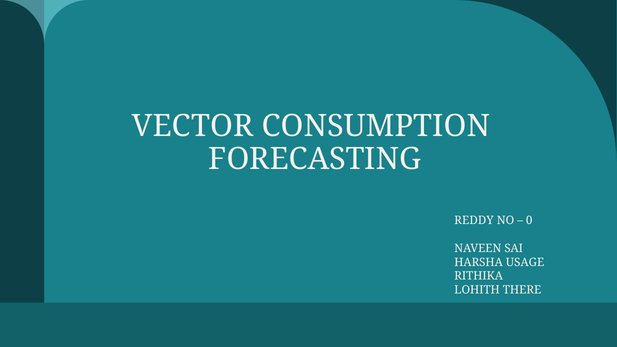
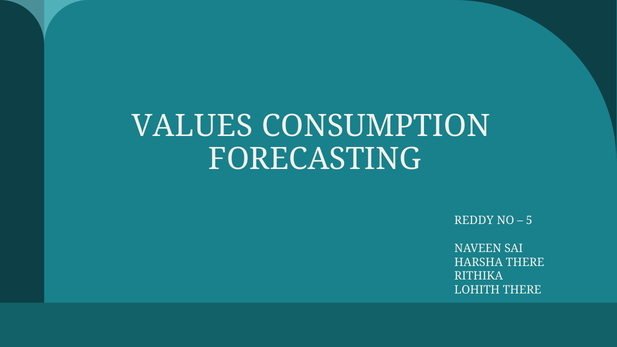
VECTOR: VECTOR -> VALUES
0: 0 -> 5
HARSHA USAGE: USAGE -> THERE
